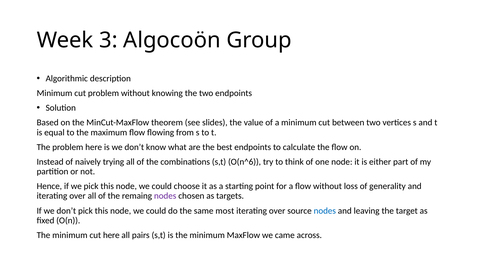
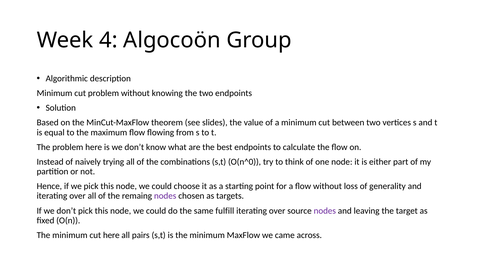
3: 3 -> 4
O(n^6: O(n^6 -> O(n^0
most: most -> fulfill
nodes at (325, 211) colour: blue -> purple
